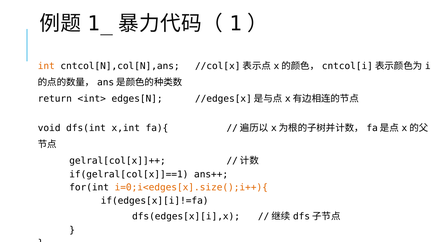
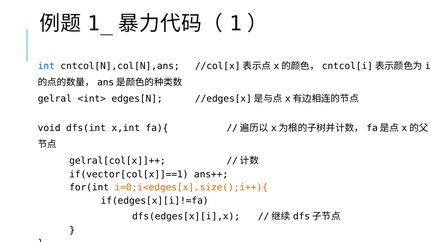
int colour: orange -> blue
return: return -> gelral
if(gelral[col[x]]==1: if(gelral[col[x]]==1 -> if(vector[col[x]]==1
